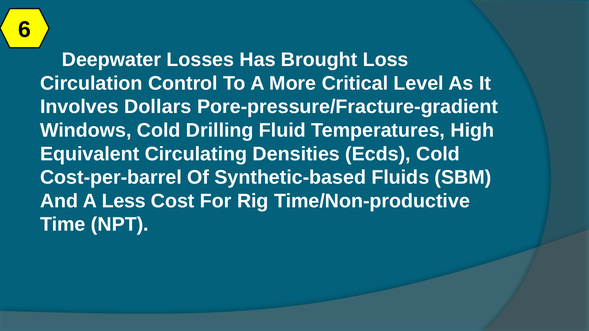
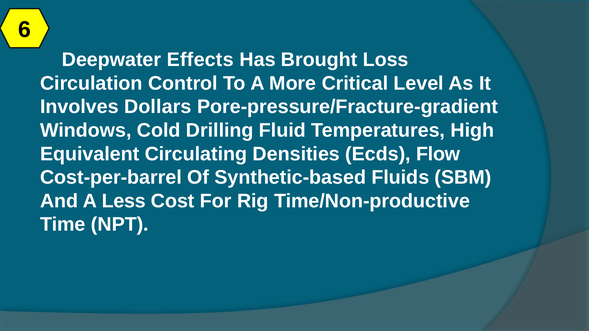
Losses: Losses -> Effects
Ecds Cold: Cold -> Flow
